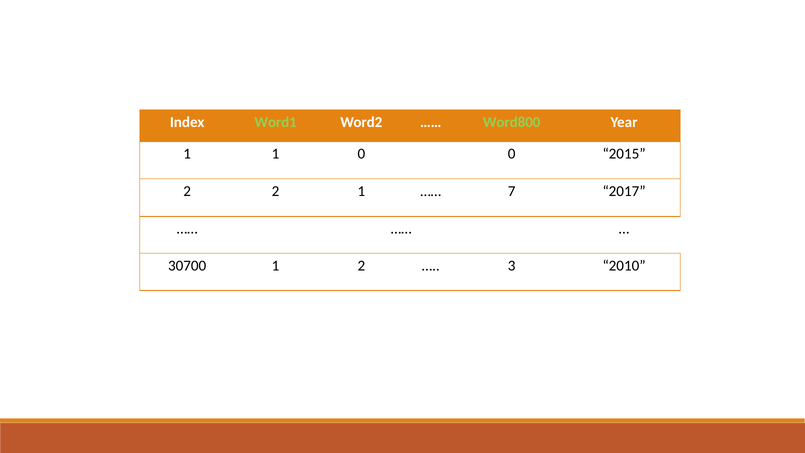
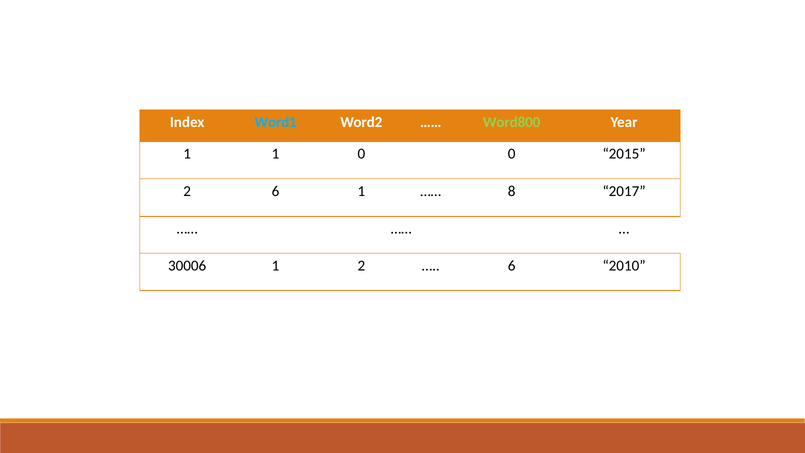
Word1 colour: light green -> light blue
2 2: 2 -> 6
7: 7 -> 8
30700: 30700 -> 30006
3 at (512, 266): 3 -> 6
